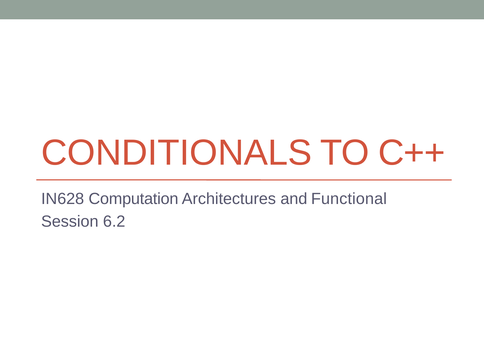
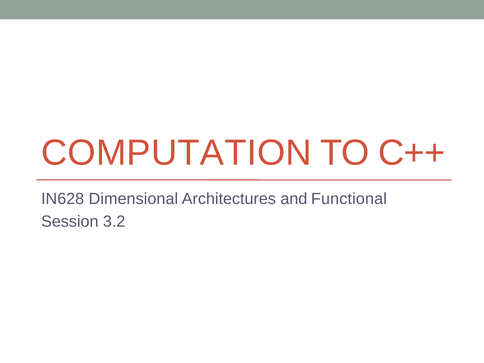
CONDITIONALS: CONDITIONALS -> COMPUTATION
Computation: Computation -> Dimensional
6.2: 6.2 -> 3.2
